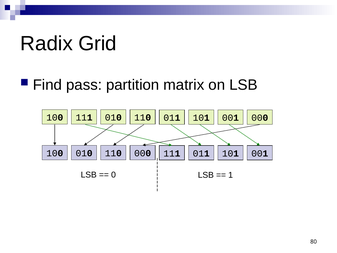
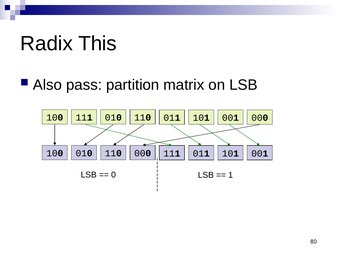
Grid: Grid -> This
Find: Find -> Also
